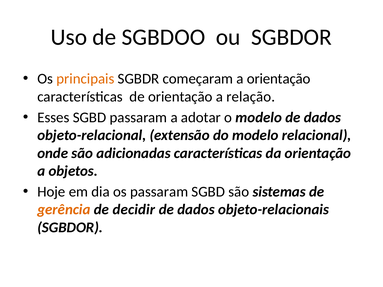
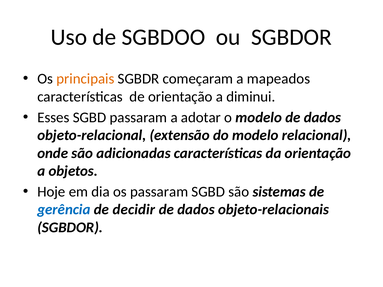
a orientação: orientação -> mapeados
relação: relação -> diminui
gerência colour: orange -> blue
